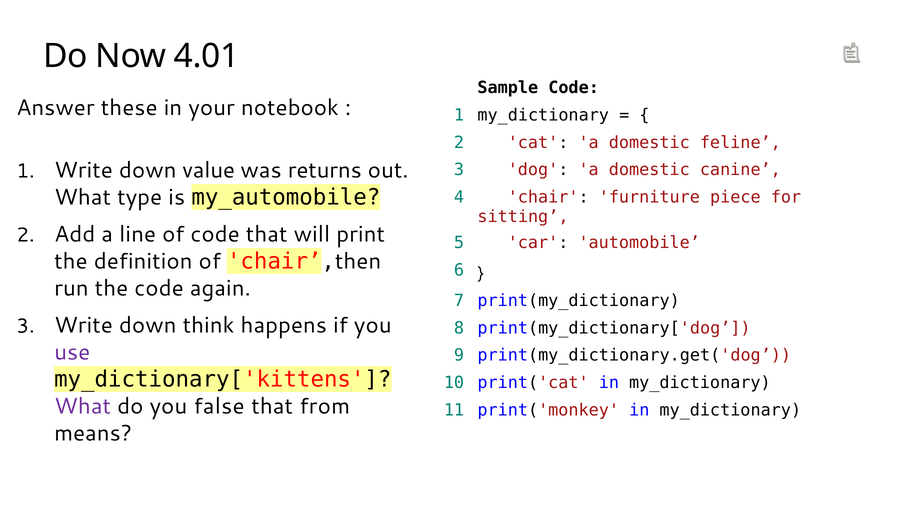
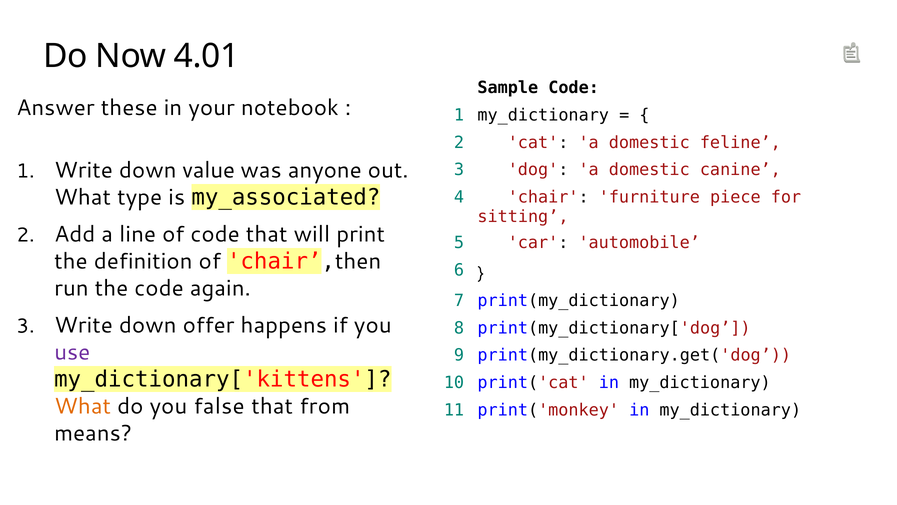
returns: returns -> anyone
my_automobile: my_automobile -> my_associated
think: think -> offer
What at (83, 406) colour: purple -> orange
